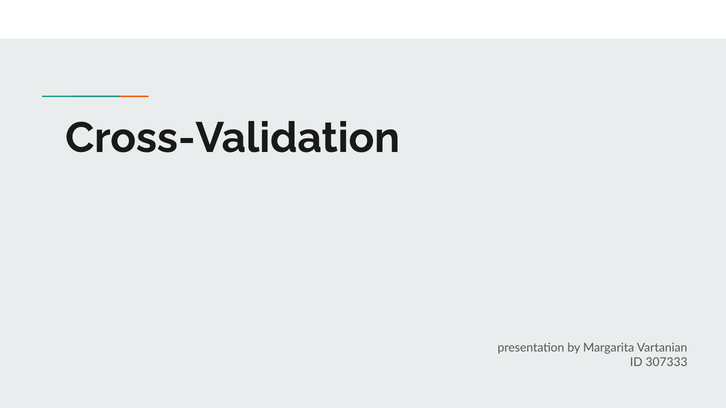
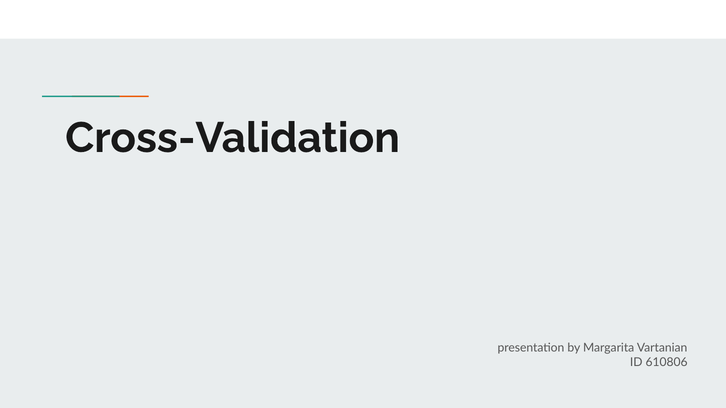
307333: 307333 -> 610806
